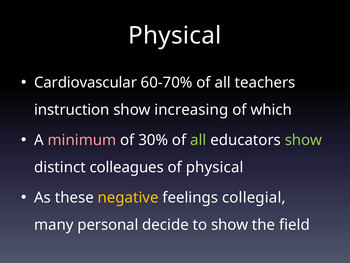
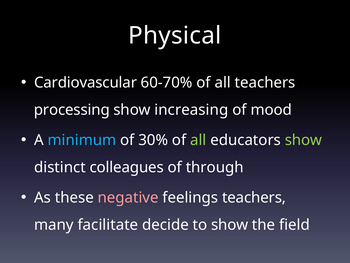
instruction: instruction -> processing
which: which -> mood
minimum colour: pink -> light blue
of physical: physical -> through
negative colour: yellow -> pink
feelings collegial: collegial -> teachers
personal: personal -> facilitate
